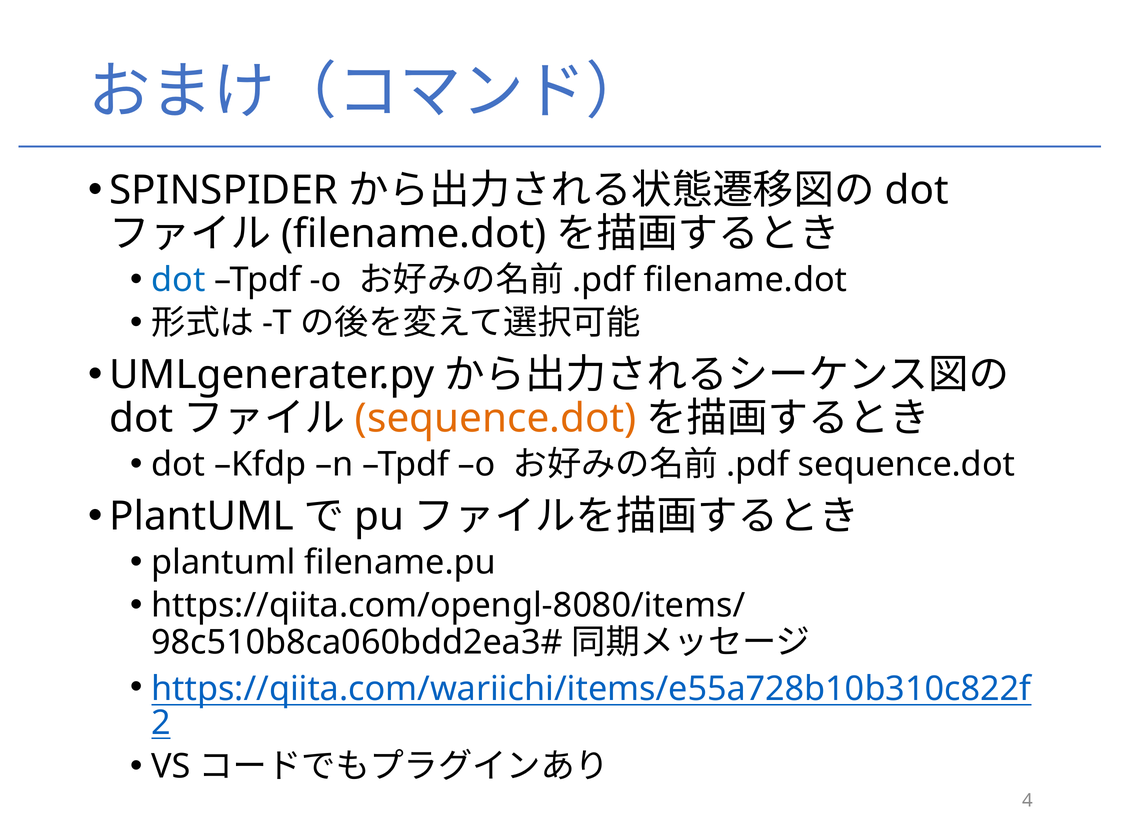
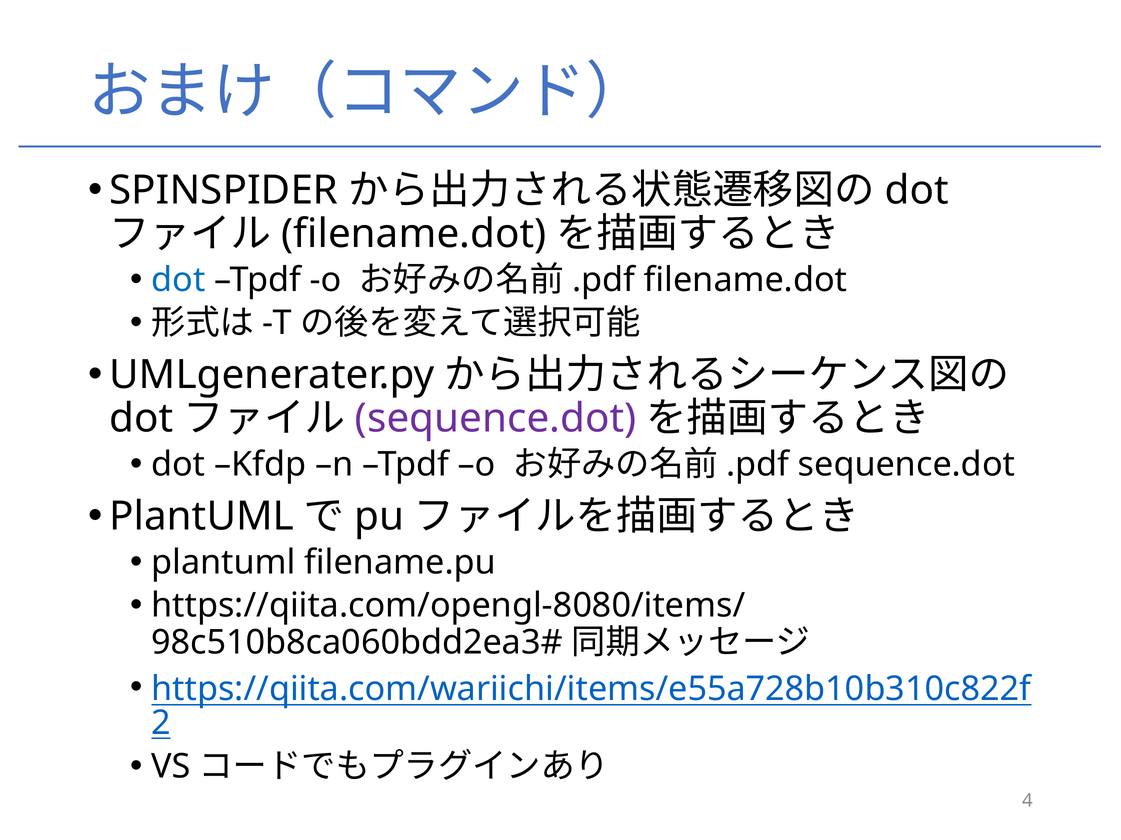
sequence.dot at (496, 419) colour: orange -> purple
